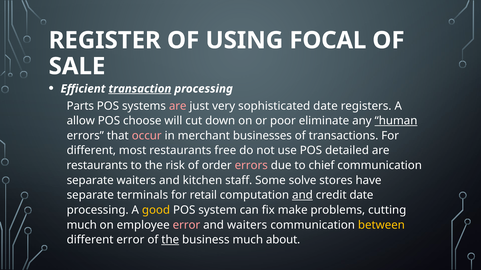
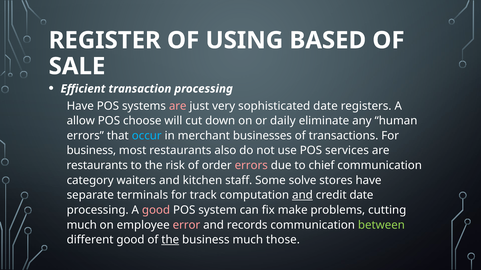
FOCAL: FOCAL -> BASED
transaction underline: present -> none
Parts at (80, 106): Parts -> Have
poor: poor -> daily
human underline: present -> none
occur colour: pink -> light blue
different at (91, 151): different -> business
free: free -> also
detailed: detailed -> services
separate at (90, 181): separate -> category
retail: retail -> track
good at (156, 210) colour: yellow -> pink
and waiters: waiters -> records
between colour: yellow -> light green
different error: error -> good
about: about -> those
